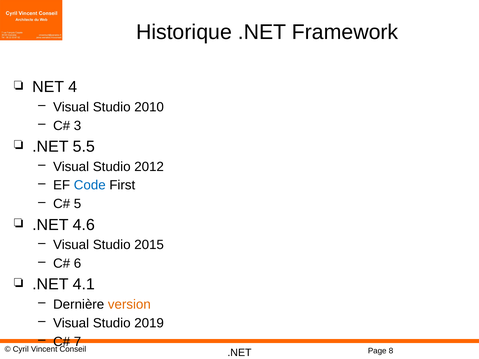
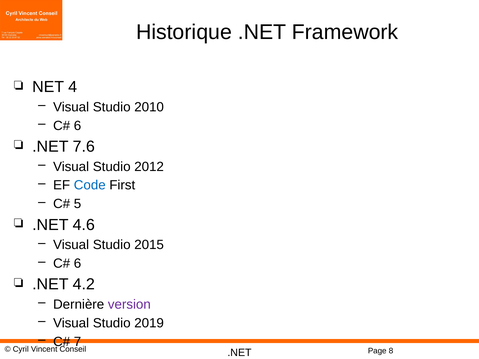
3 at (77, 126): 3 -> 6
5.5: 5.5 -> 7.6
4.1: 4.1 -> 4.2
version colour: orange -> purple
